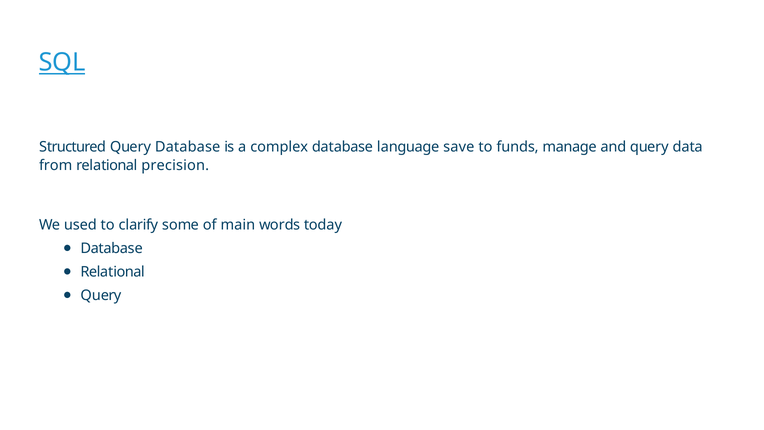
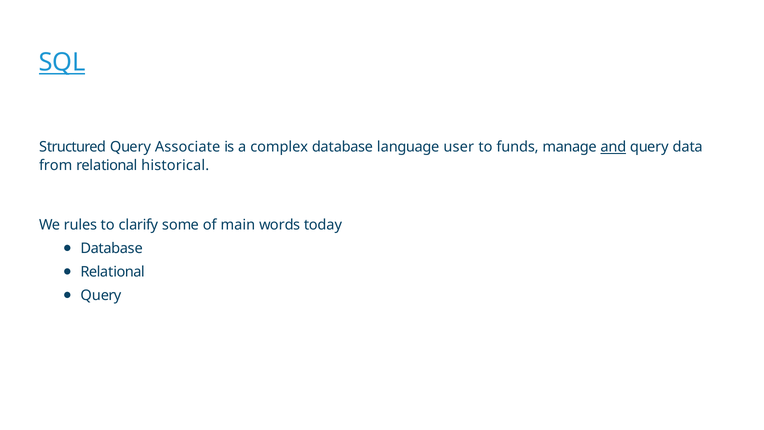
Query Database: Database -> Associate
save: save -> user
and underline: none -> present
precision: precision -> historical
used: used -> rules
